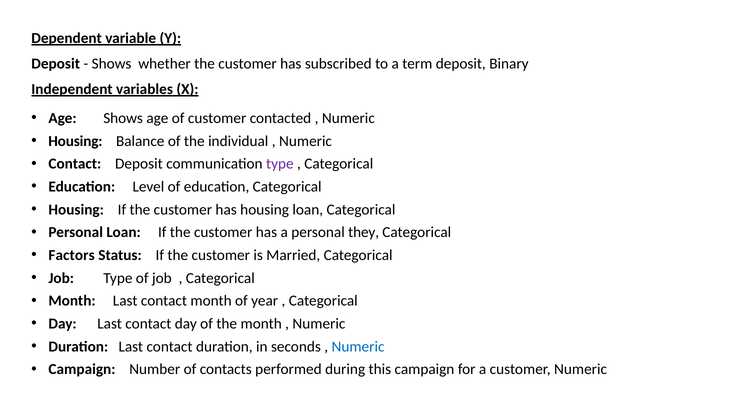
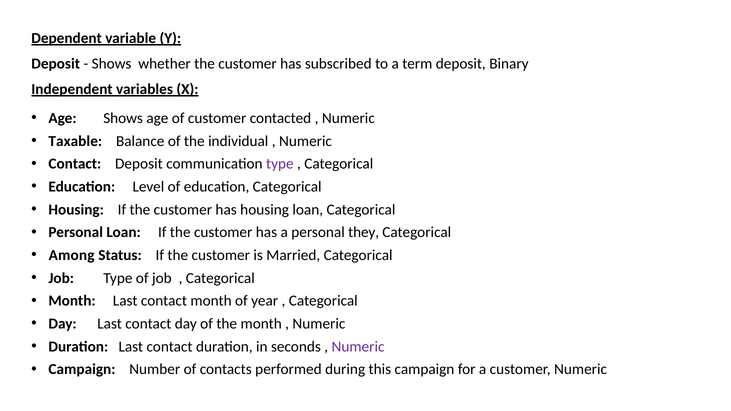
Housing at (75, 141): Housing -> Taxable
Factors: Factors -> Among
Numeric at (358, 347) colour: blue -> purple
